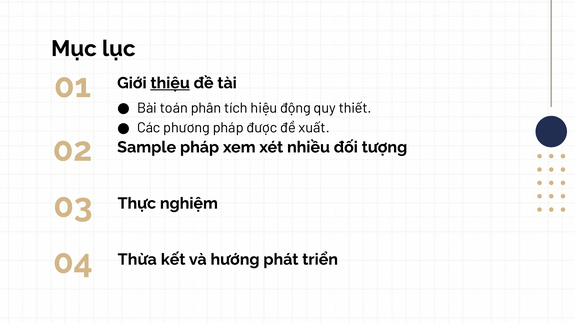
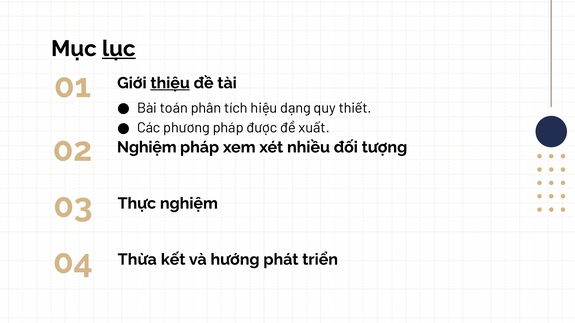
lục underline: none -> present
động: động -> dạng
Sample at (147, 147): Sample -> Nghiệm
